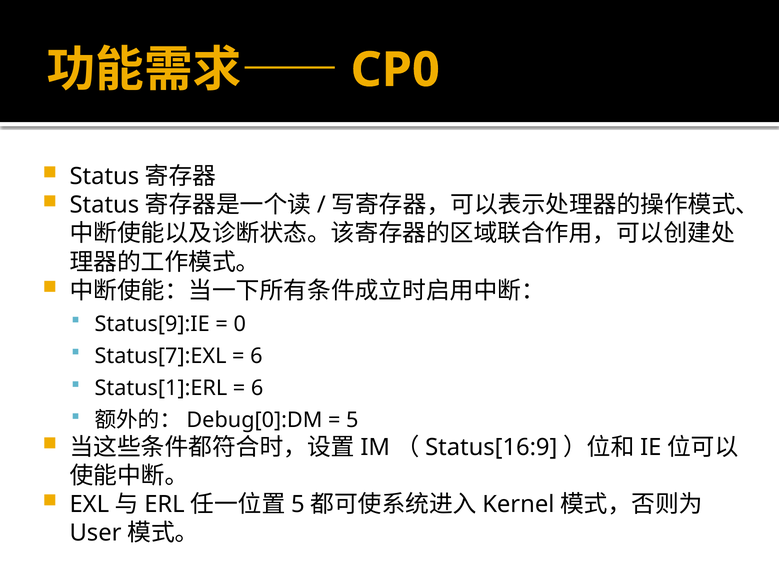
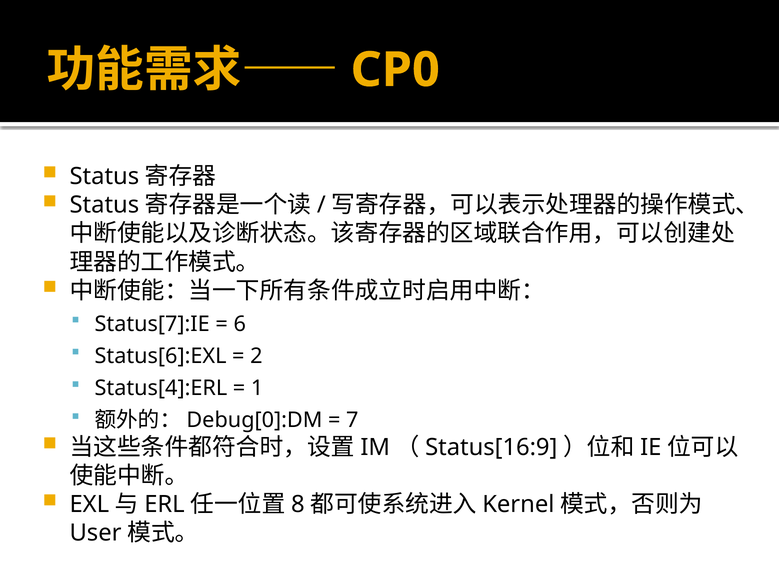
Status[9]:IE: Status[9]:IE -> Status[7]:IE
0: 0 -> 6
Status[7]:EXL: Status[7]:EXL -> Status[6]:EXL
6 at (256, 356): 6 -> 2
Status[1]:ERL: Status[1]:ERL -> Status[4]:ERL
6 at (257, 388): 6 -> 1
5 at (352, 420): 5 -> 7
5 at (298, 505): 5 -> 8
